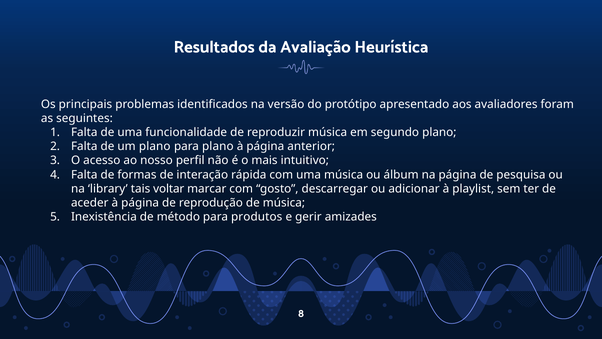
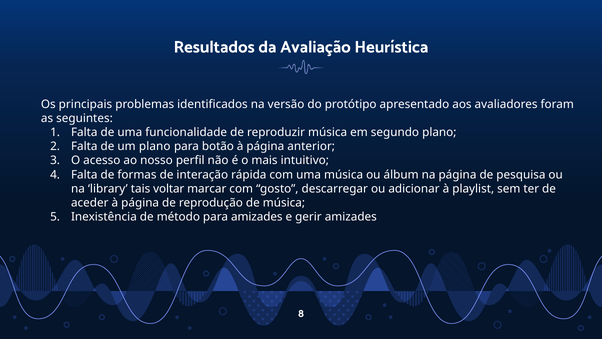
para plano: plano -> botão
para produtos: produtos -> amizades
